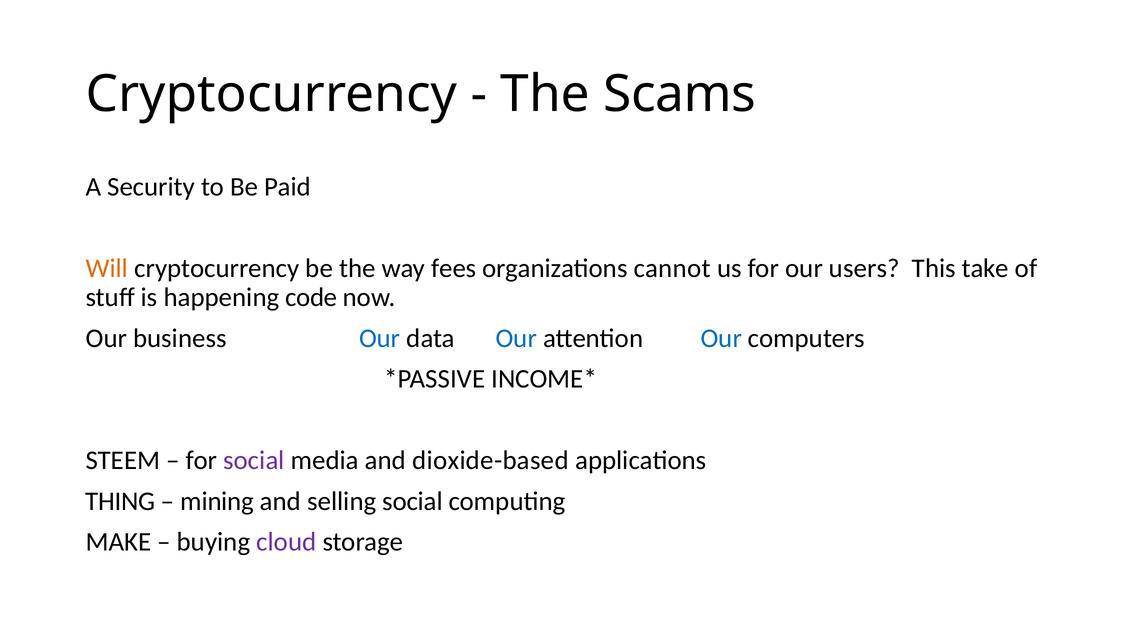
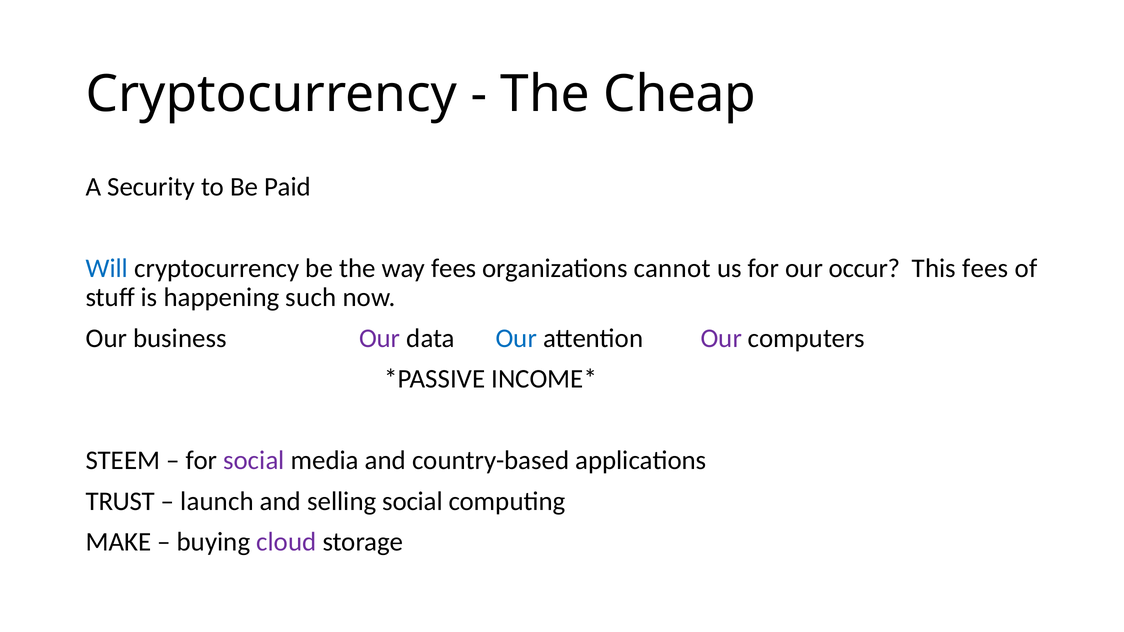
Scams: Scams -> Cheap
Will colour: orange -> blue
users: users -> occur
This take: take -> fees
code: code -> such
Our at (380, 338) colour: blue -> purple
Our at (721, 338) colour: blue -> purple
dioxide-based: dioxide-based -> country-based
THING: THING -> TRUST
mining: mining -> launch
